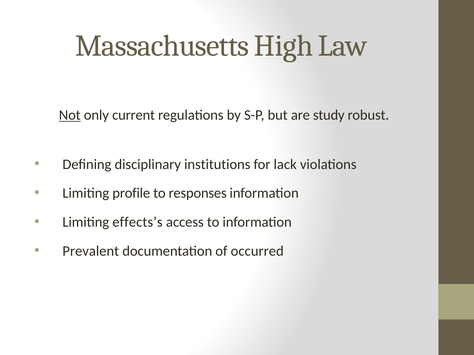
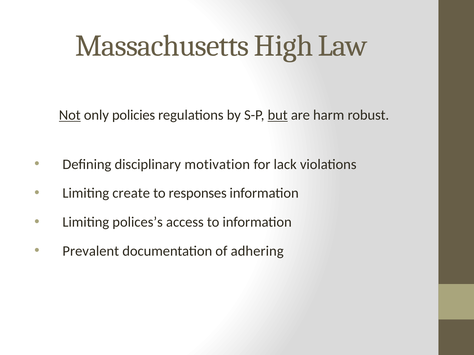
current: current -> policies
but underline: none -> present
study: study -> harm
institutions: institutions -> motivation
profile: profile -> create
effects’s: effects’s -> polices’s
occurred: occurred -> adhering
